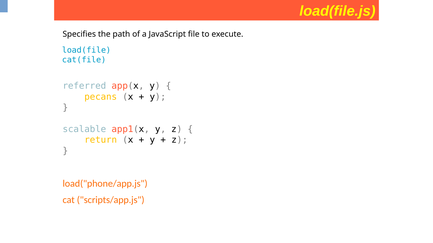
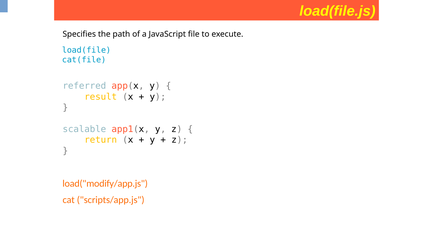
pecans: pecans -> result
load("phone/app.js: load("phone/app.js -> load("modify/app.js
